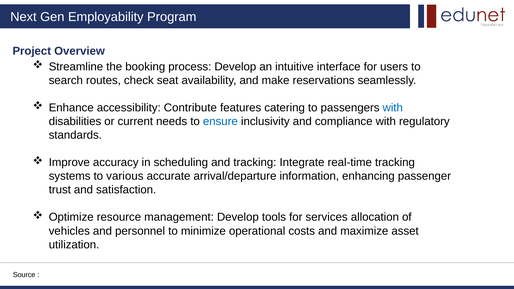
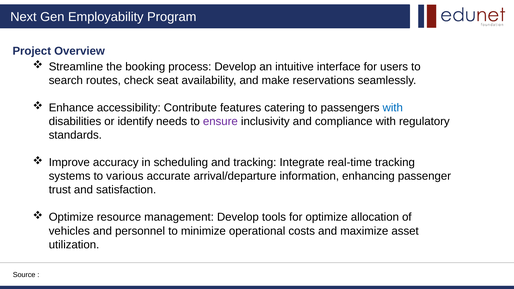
current: current -> identify
ensure colour: blue -> purple
for services: services -> optimize
